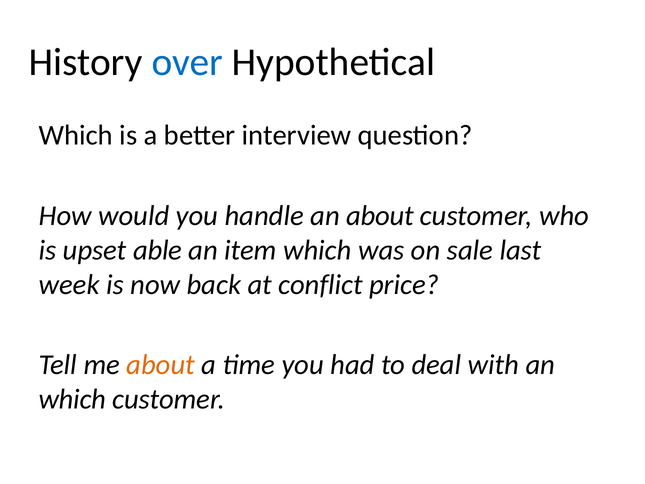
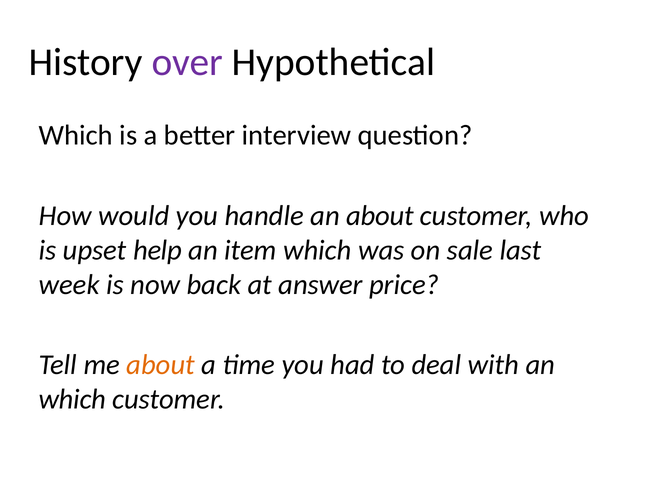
over colour: blue -> purple
able: able -> help
conflict: conflict -> answer
